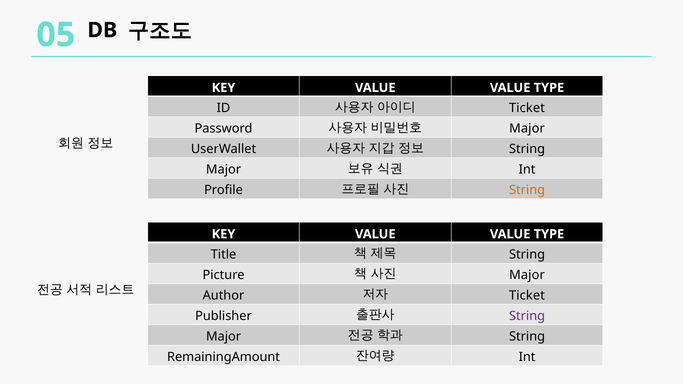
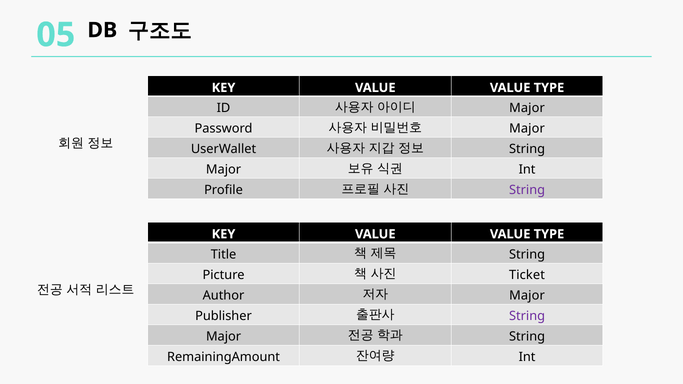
Ticket at (527, 108): Ticket -> Major
String at (527, 190) colour: orange -> purple
Major at (527, 275): Major -> Ticket
Ticket at (527, 296): Ticket -> Major
